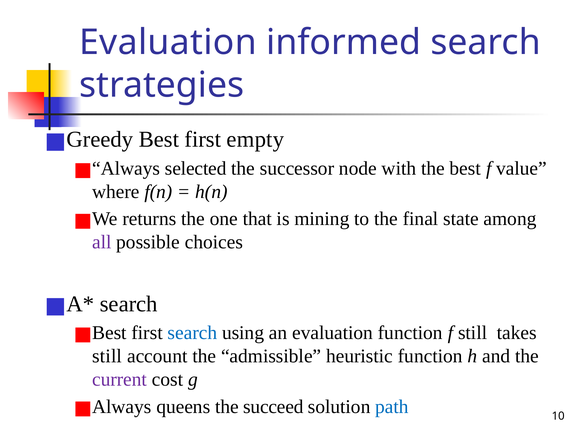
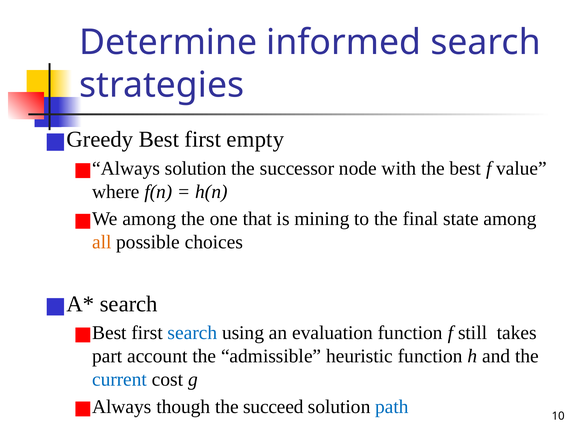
Evaluation at (168, 42): Evaluation -> Determine
selected at (196, 169): selected -> solution
returns at (149, 219): returns -> among
all colour: purple -> orange
still at (107, 356): still -> part
current colour: purple -> blue
queens: queens -> though
